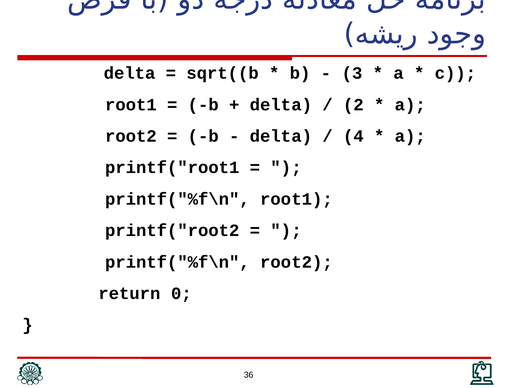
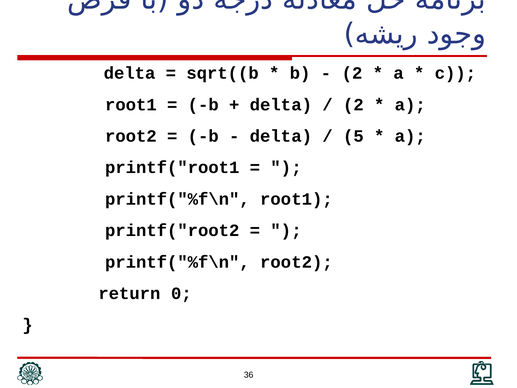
3 at (352, 73): 3 -> 2
4: 4 -> 5
